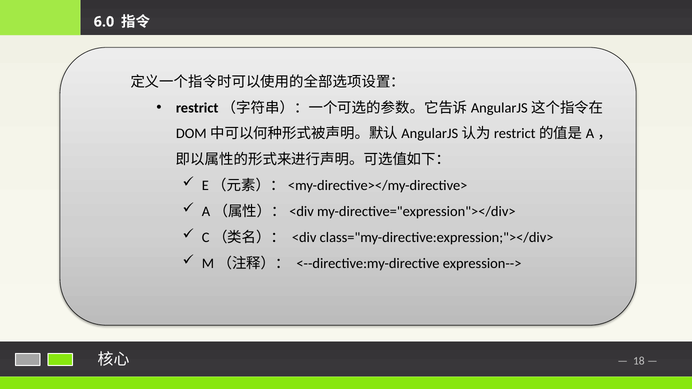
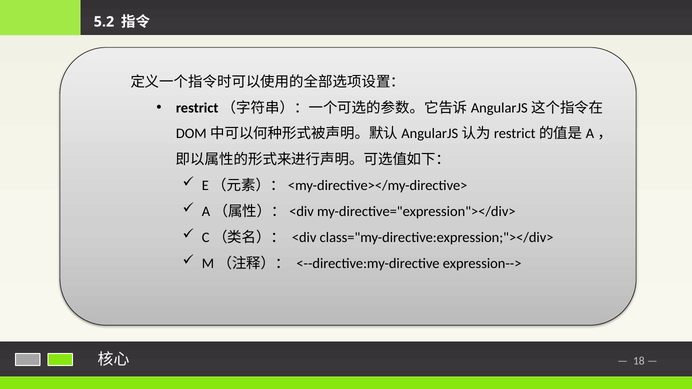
6.0: 6.0 -> 5.2
